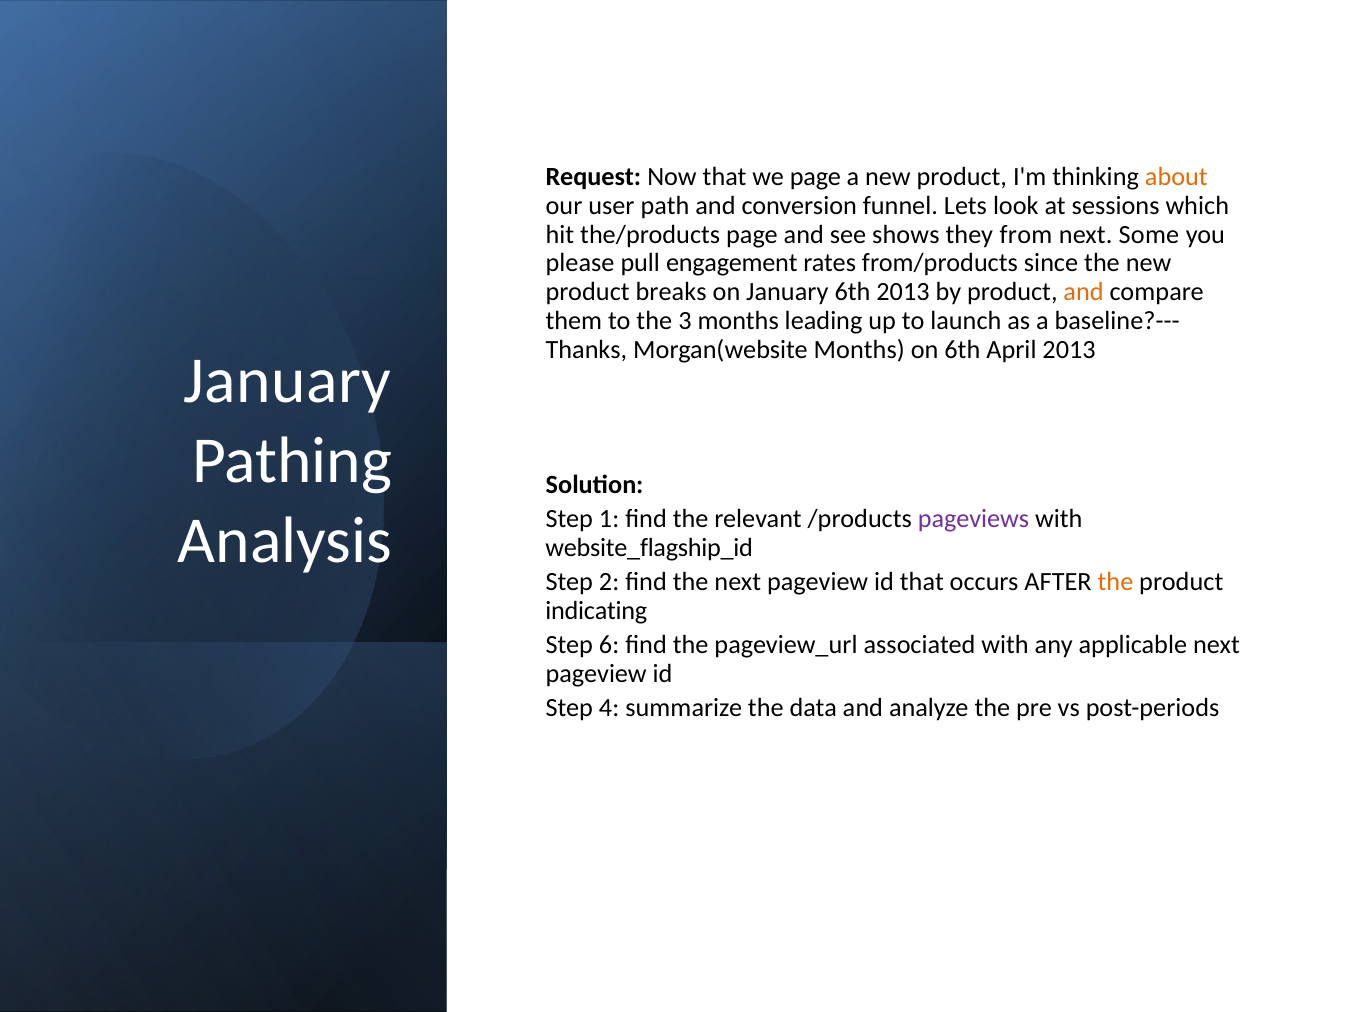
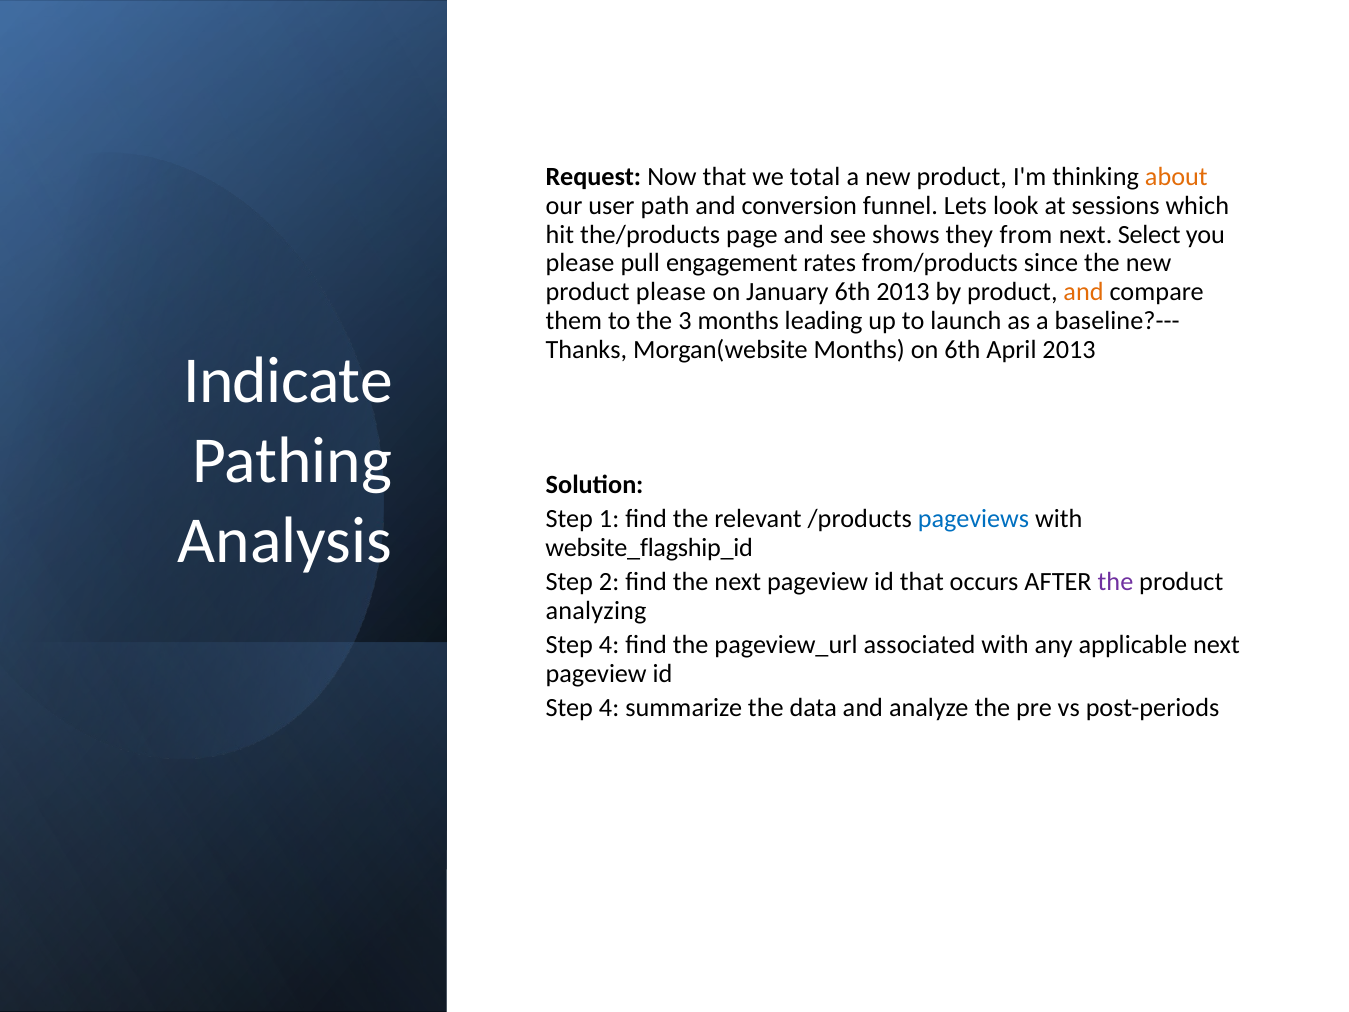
we page: page -> total
Some: Some -> Select
product breaks: breaks -> please
January at (287, 380): January -> Indicate
pageviews colour: purple -> blue
the at (1115, 582) colour: orange -> purple
indicating: indicating -> analyzing
6 at (609, 645): 6 -> 4
